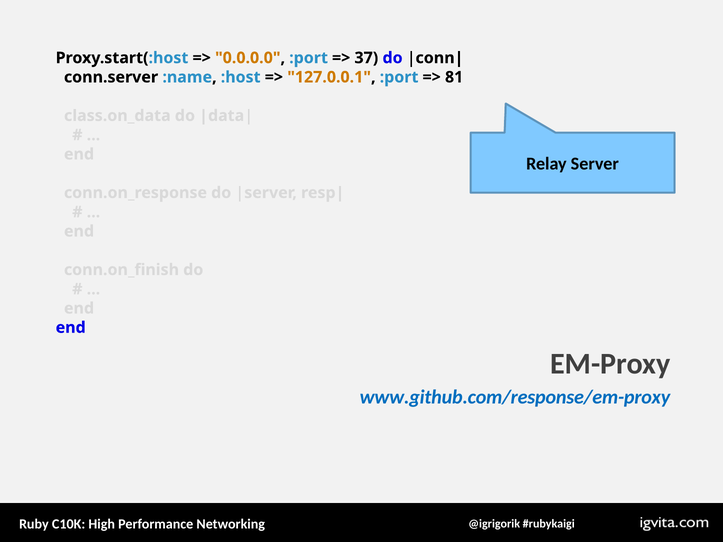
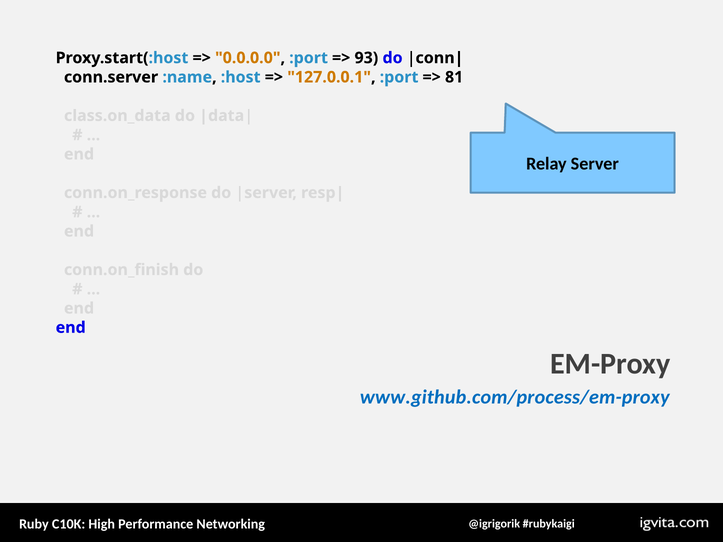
37: 37 -> 93
www.github.com/response/em-proxy: www.github.com/response/em-proxy -> www.github.com/process/em-proxy
